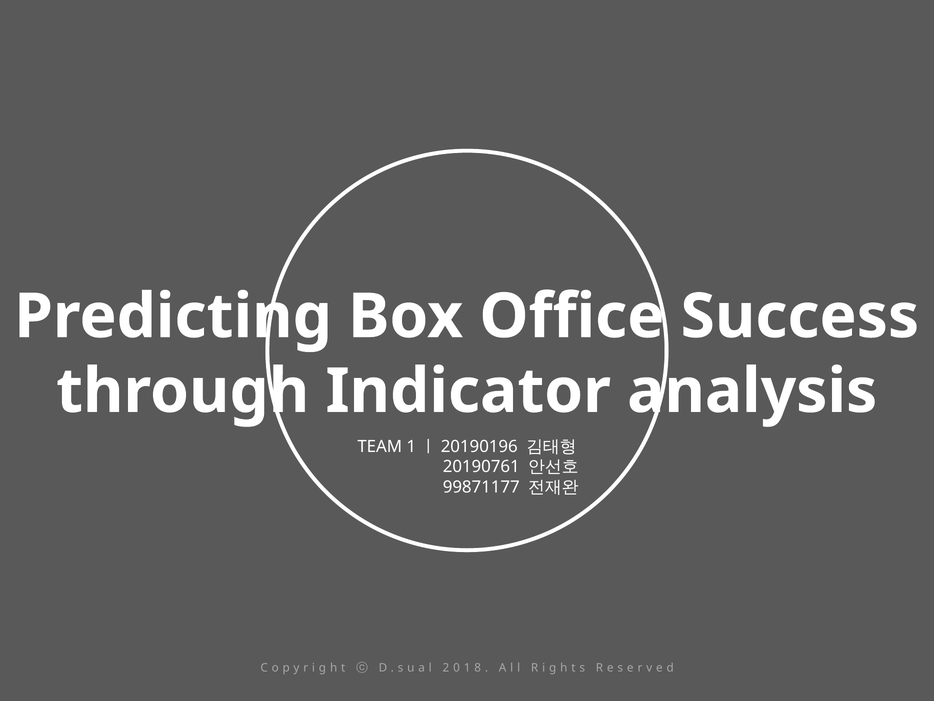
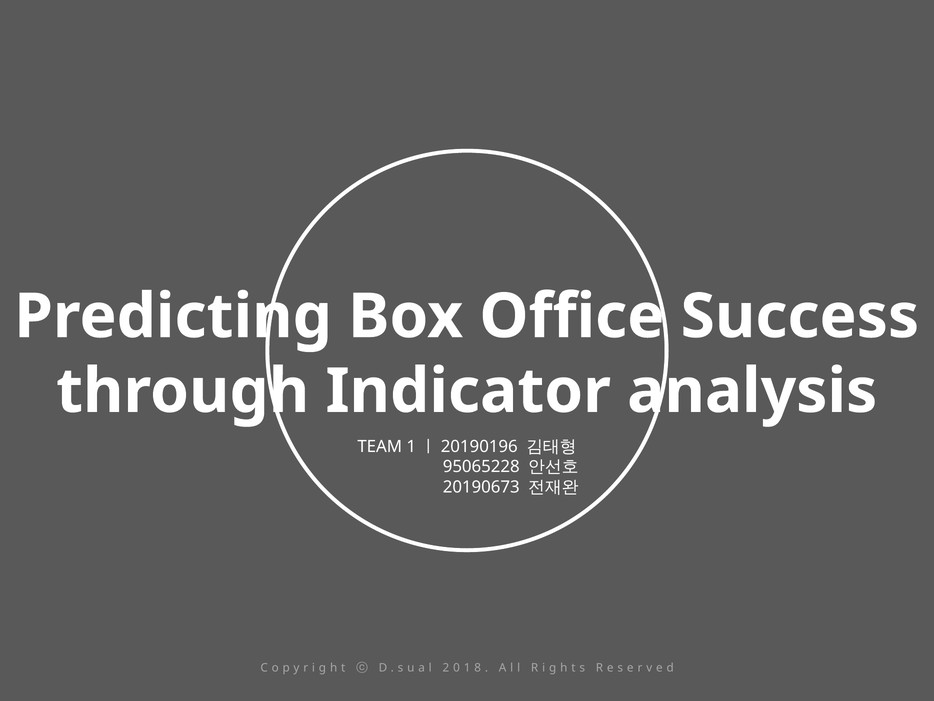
20190761: 20190761 -> 95065228
99871177: 99871177 -> 20190673
